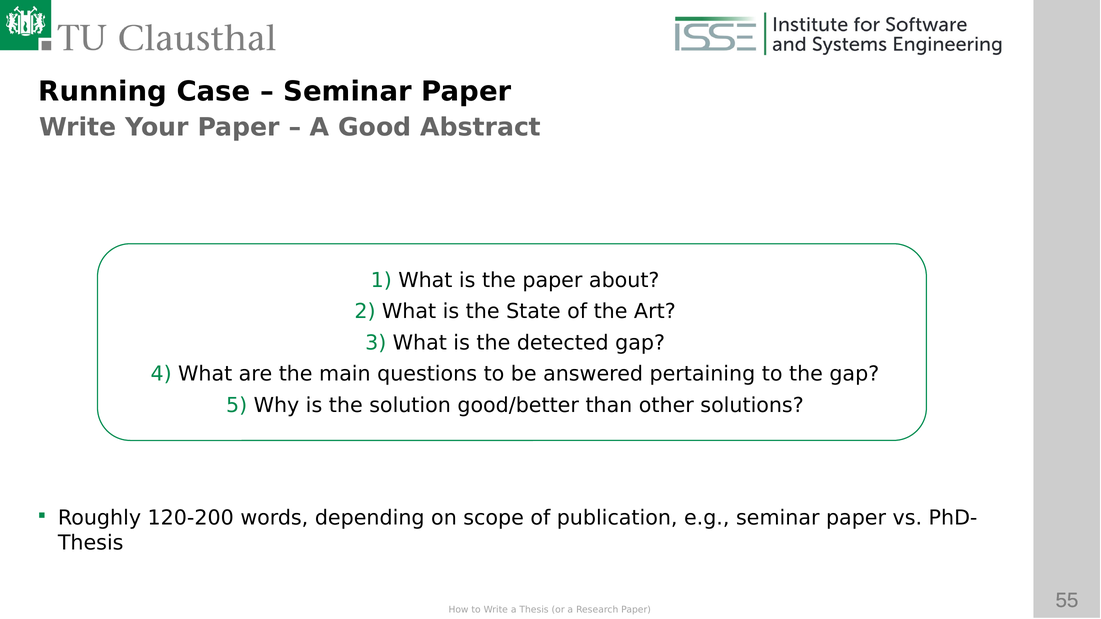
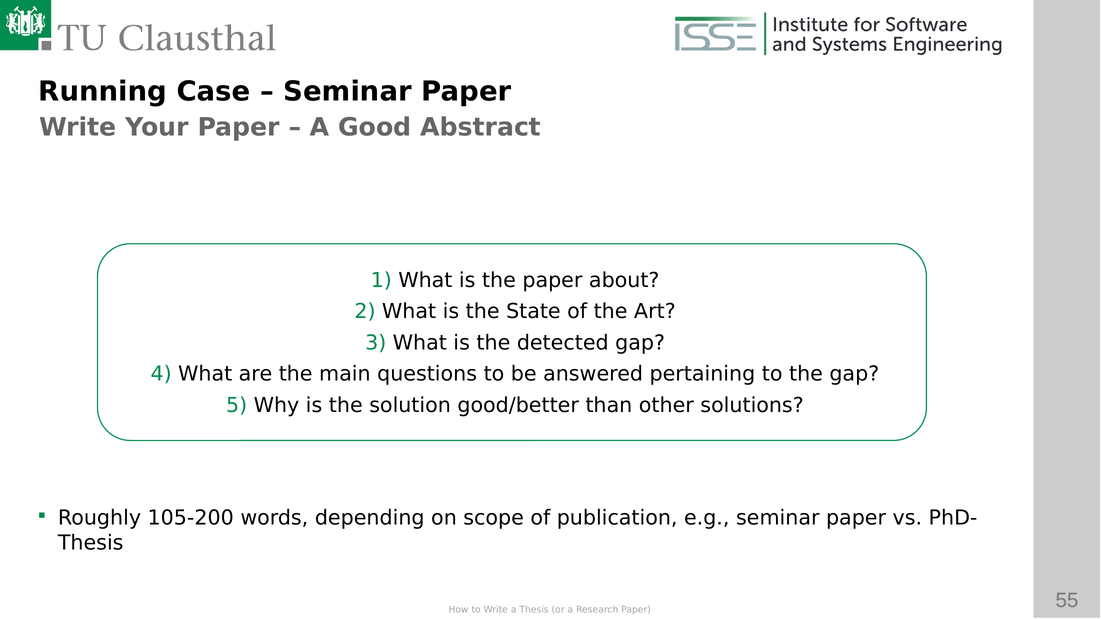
120-200: 120-200 -> 105-200
